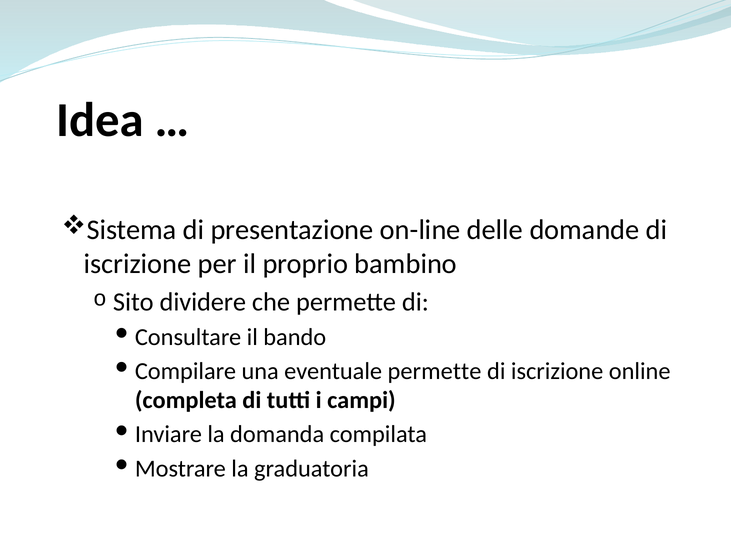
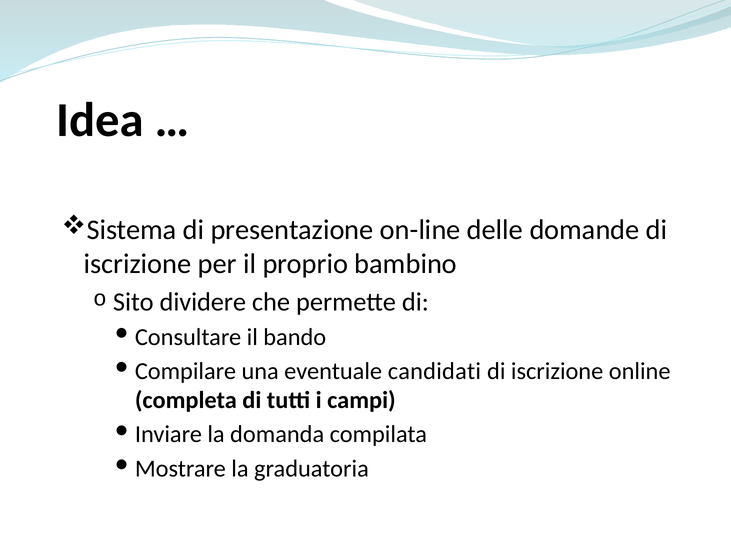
eventuale permette: permette -> candidati
